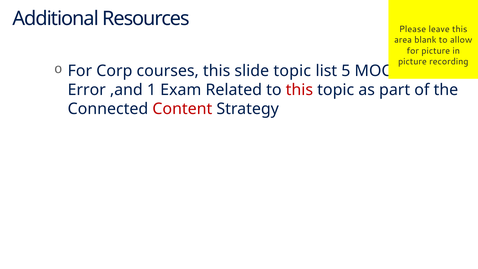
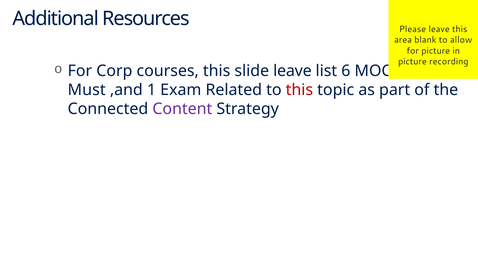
slide topic: topic -> leave
5: 5 -> 6
Error: Error -> Must
Content colour: red -> purple
